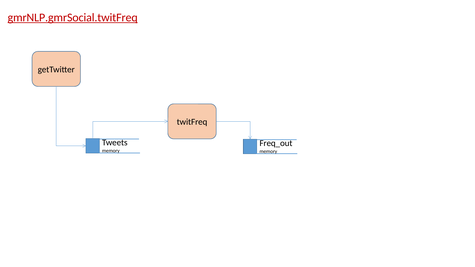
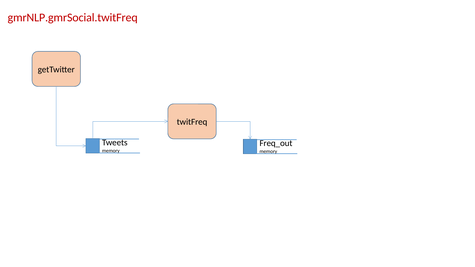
gmrNLP.gmrSocial.twitFreq underline: present -> none
